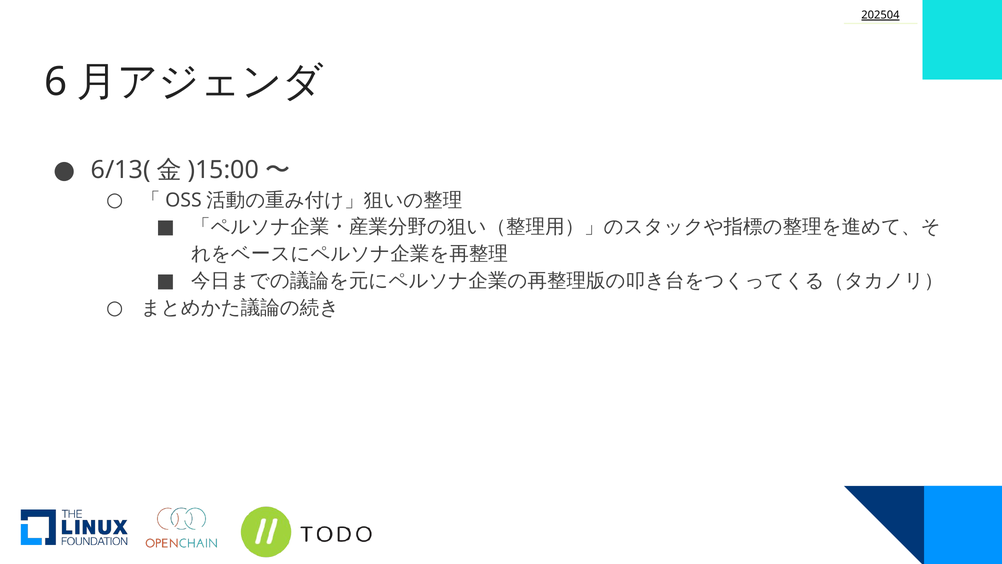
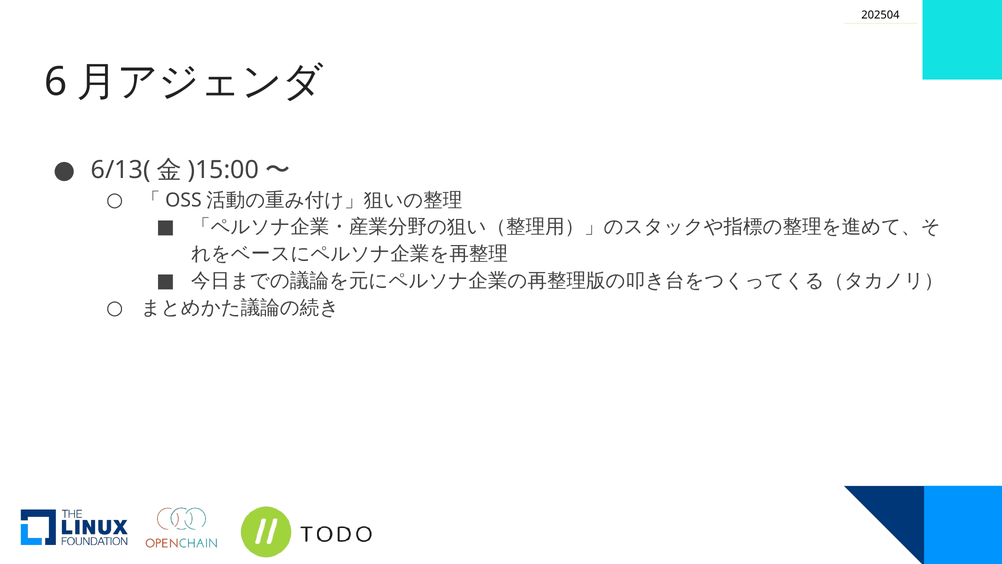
202504 underline: present -> none
